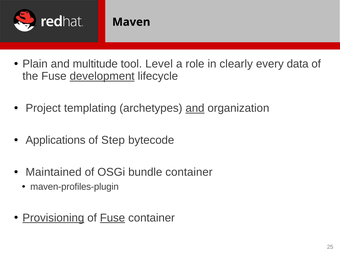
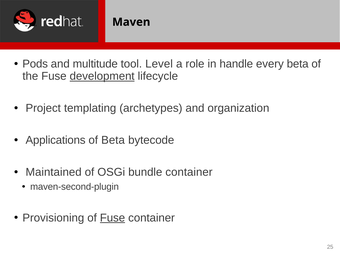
Plain: Plain -> Pods
clearly: clearly -> handle
every data: data -> beta
and at (195, 108) underline: present -> none
of Step: Step -> Beta
maven-profiles-plugin: maven-profiles-plugin -> maven-second-plugin
Provisioning underline: present -> none
